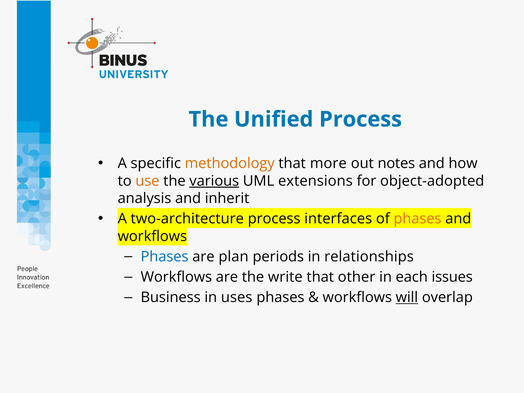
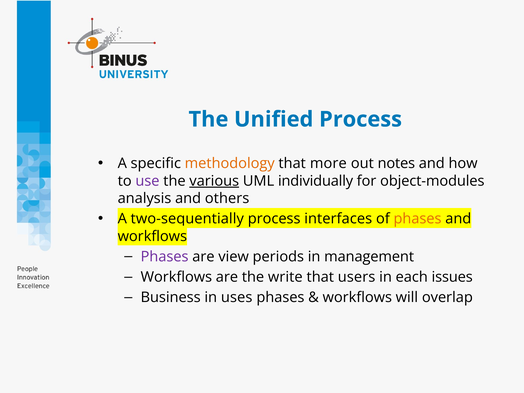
use colour: orange -> purple
extensions: extensions -> individually
object-adopted: object-adopted -> object-modules
inherit: inherit -> others
two-architecture: two-architecture -> two-sequentially
Phases at (165, 257) colour: blue -> purple
plan: plan -> view
relationships: relationships -> management
other: other -> users
will underline: present -> none
